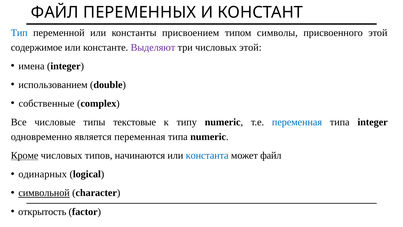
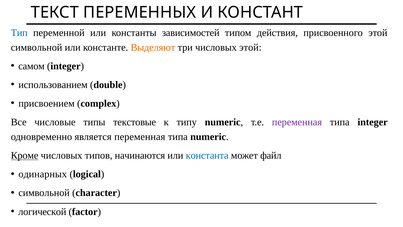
ФАЙЛ at (55, 12): ФАЙЛ -> ТЕКСТ
присвоением: присвоением -> зависимостей
символы: символы -> действия
содержимое at (37, 47): содержимое -> символьной
Выделяют colour: purple -> orange
имена: имена -> самом
собственные: собственные -> присвоением
переменная at (297, 122) colour: blue -> purple
символьной at (44, 193) underline: present -> none
открытость: открытость -> логической
